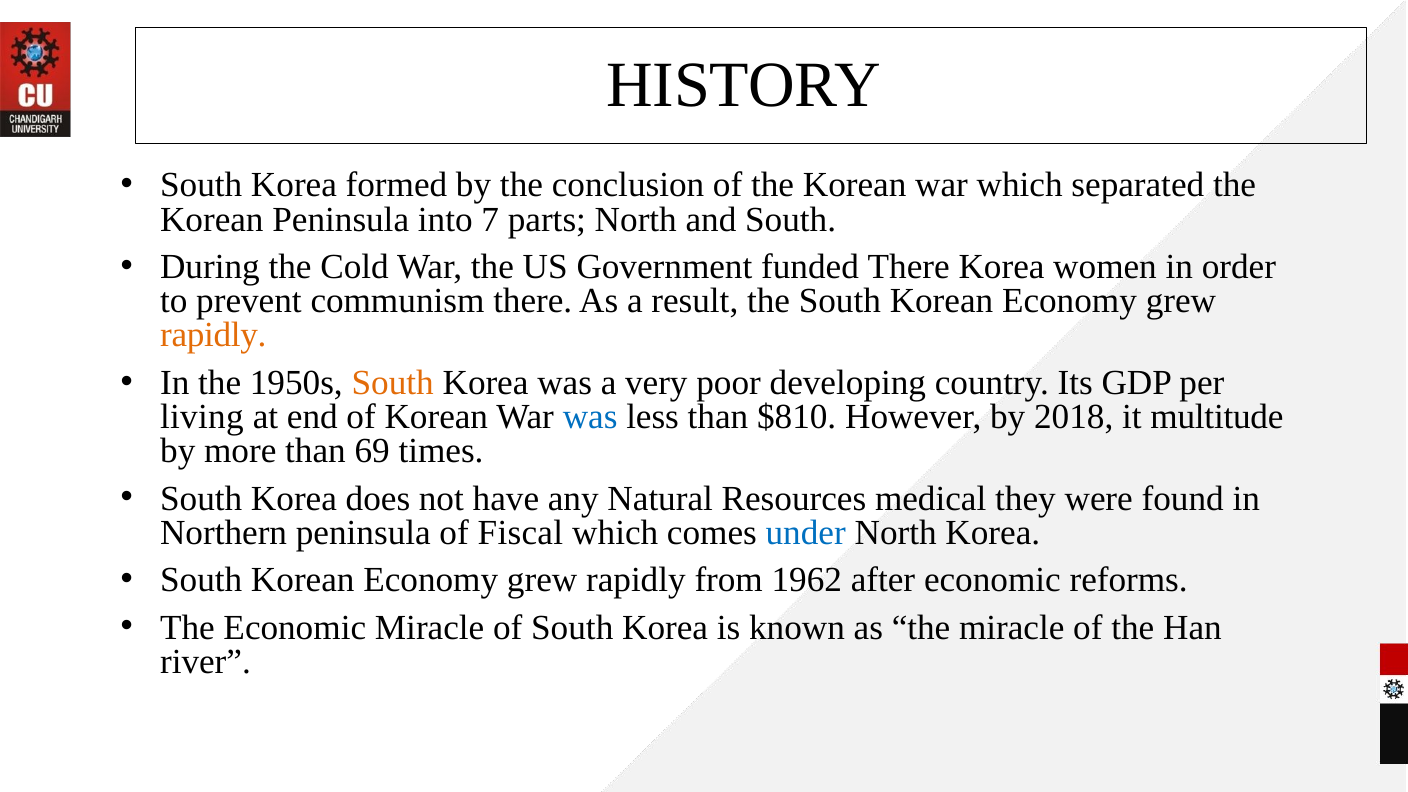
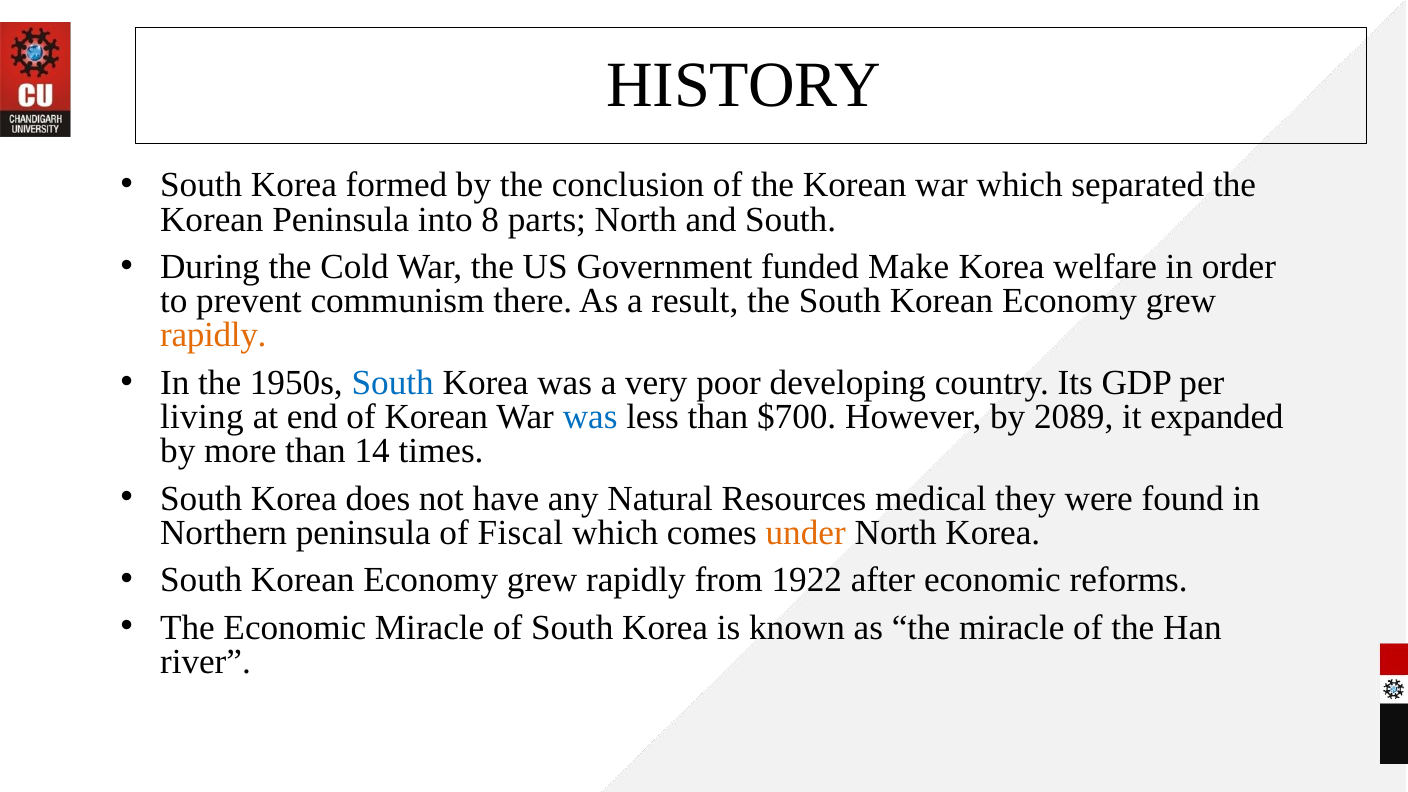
7: 7 -> 8
funded There: There -> Make
women: women -> welfare
South at (393, 383) colour: orange -> blue
$810: $810 -> $700
2018: 2018 -> 2089
multitude: multitude -> expanded
69: 69 -> 14
under colour: blue -> orange
1962: 1962 -> 1922
